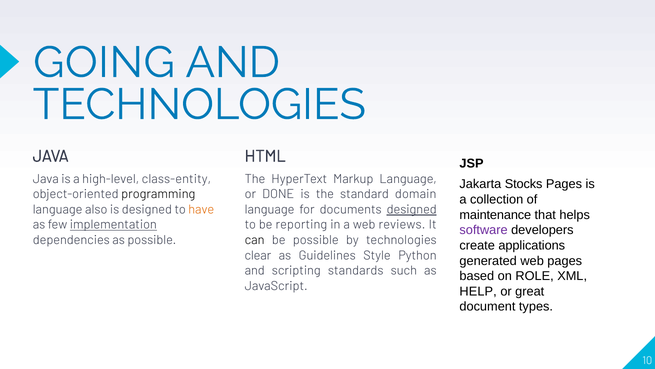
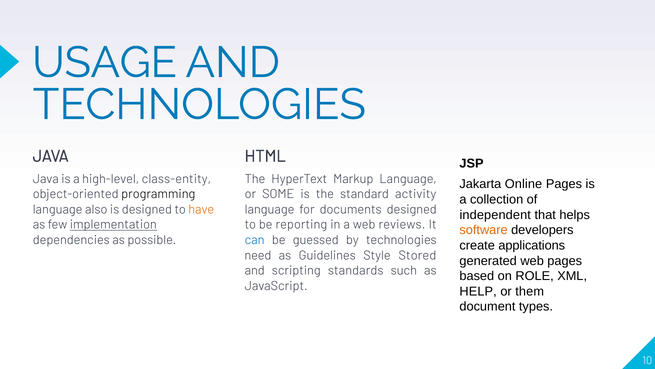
GOING: GOING -> USAGE
Stocks: Stocks -> Online
DONE: DONE -> SOME
domain: domain -> activity
designed at (412, 209) underline: present -> none
maintenance: maintenance -> independent
software colour: purple -> orange
can colour: black -> blue
be possible: possible -> guessed
clear: clear -> need
Python: Python -> Stored
great: great -> them
